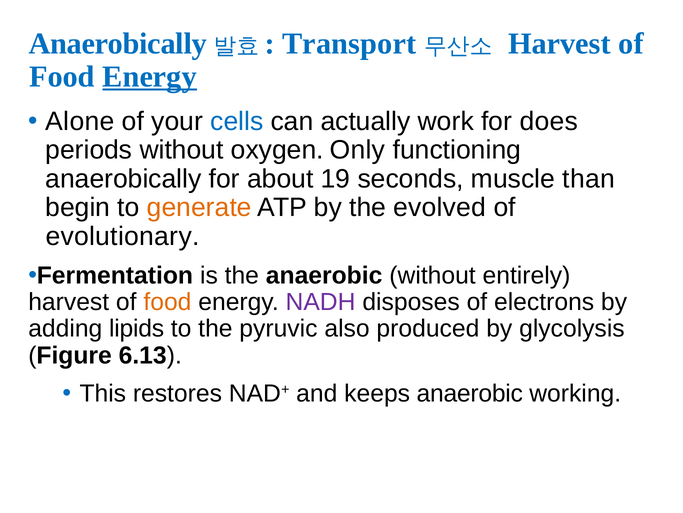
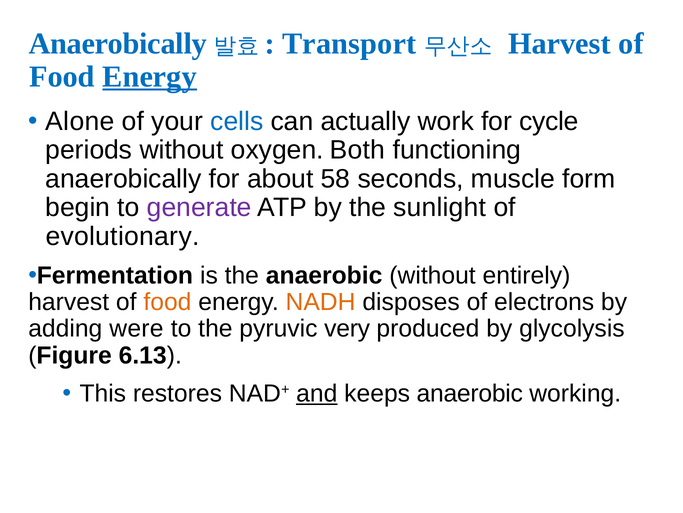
does: does -> cycle
Only: Only -> Both
19: 19 -> 58
than: than -> form
generate colour: orange -> purple
evolved: evolved -> sunlight
NADH colour: purple -> orange
lipids: lipids -> were
also: also -> very
and underline: none -> present
